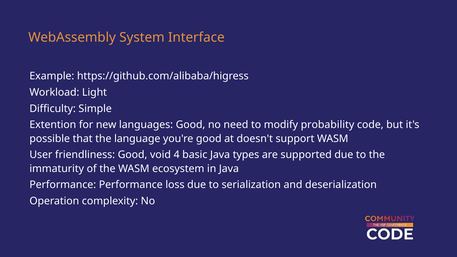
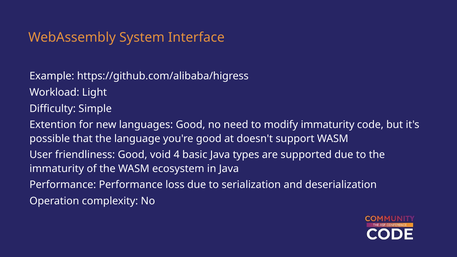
modify probability: probability -> immaturity
